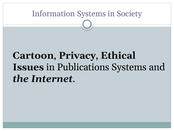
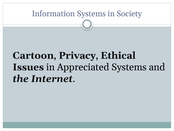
Publications: Publications -> Appreciated
